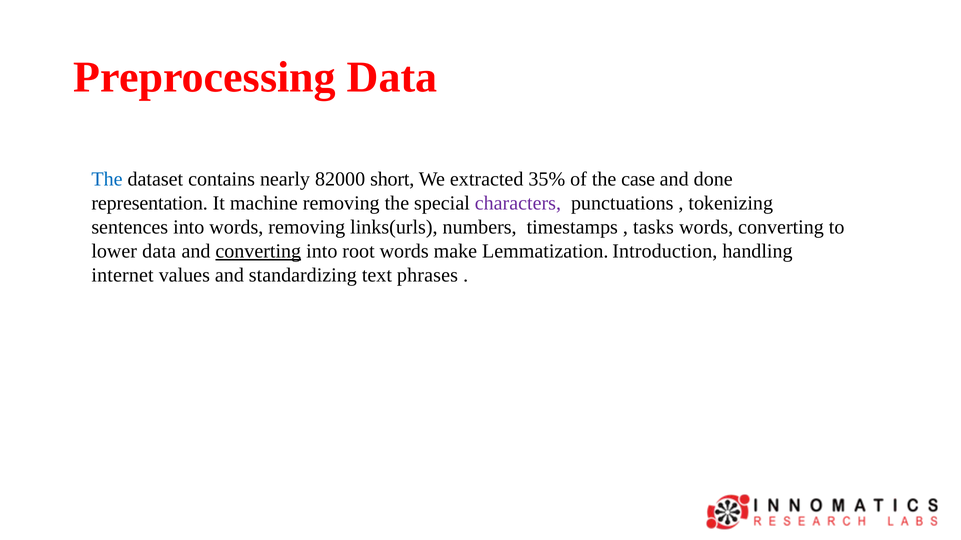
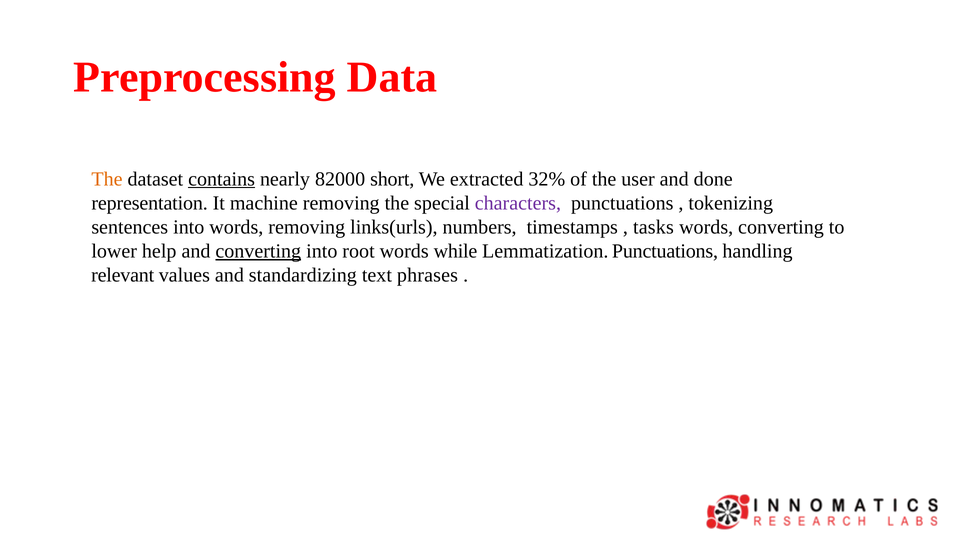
The at (107, 179) colour: blue -> orange
contains underline: none -> present
35%: 35% -> 32%
case: case -> user
lower data: data -> help
make: make -> while
Lemmatization Introduction: Introduction -> Punctuations
internet: internet -> relevant
